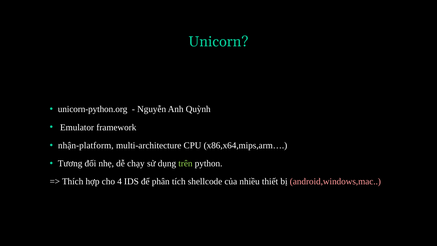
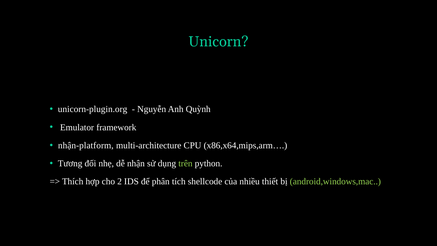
unicorn-python.org: unicorn-python.org -> unicorn-plugin.org
chạy: chạy -> nhận
4: 4 -> 2
android,windows,mac colour: pink -> light green
